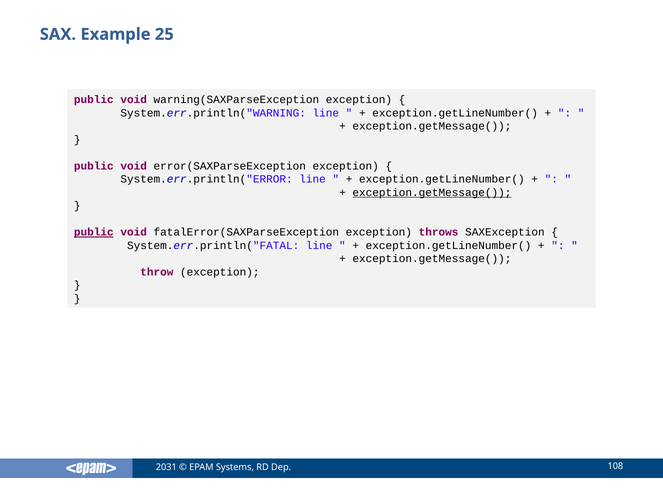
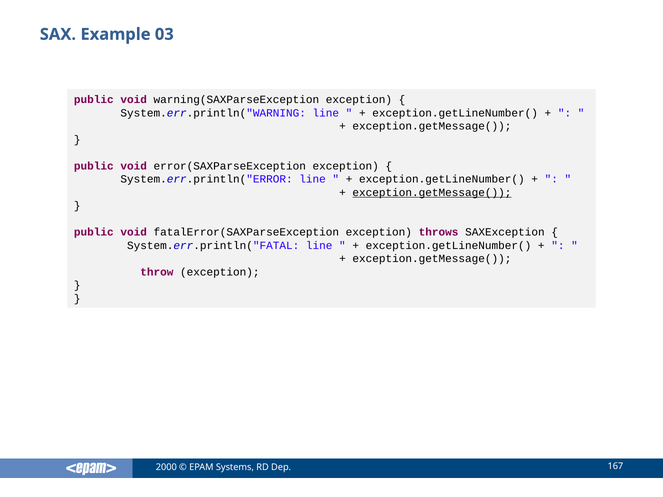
25: 25 -> 03
public at (94, 232) underline: present -> none
2031: 2031 -> 2000
108: 108 -> 167
